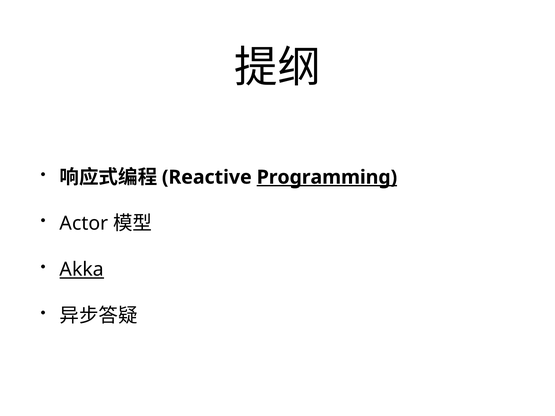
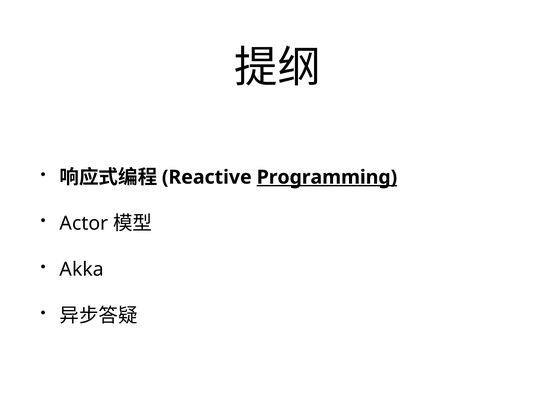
Akka underline: present -> none
